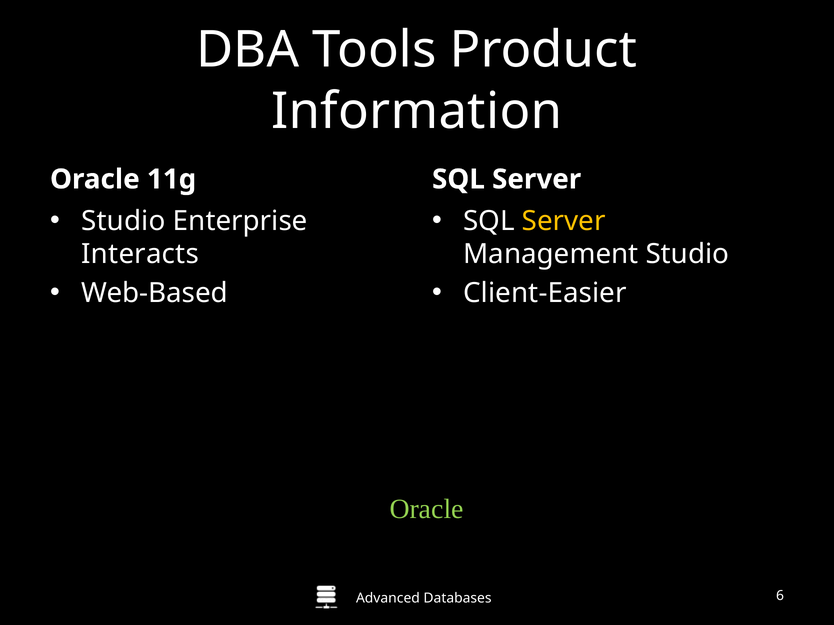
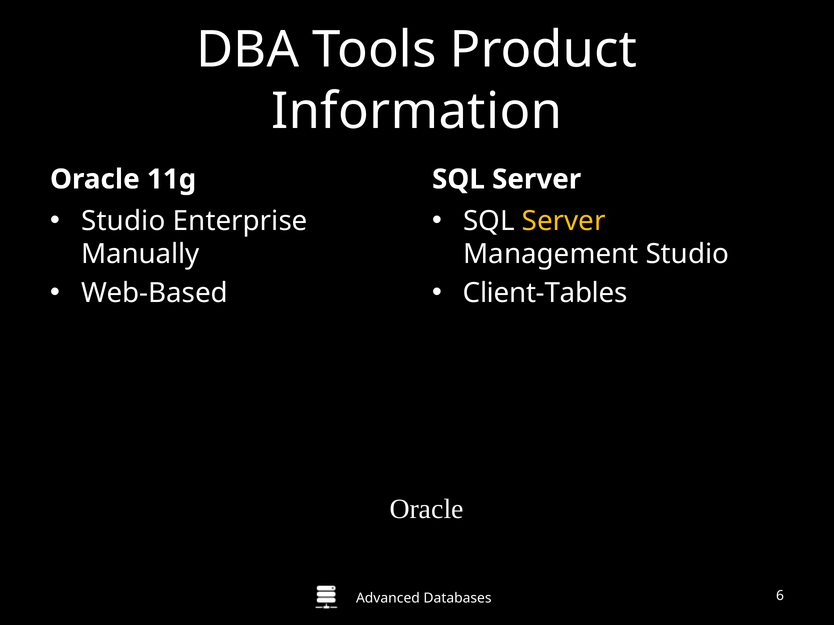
Interacts: Interacts -> Manually
Client-Easier: Client-Easier -> Client-Tables
Oracle at (427, 509) colour: light green -> white
